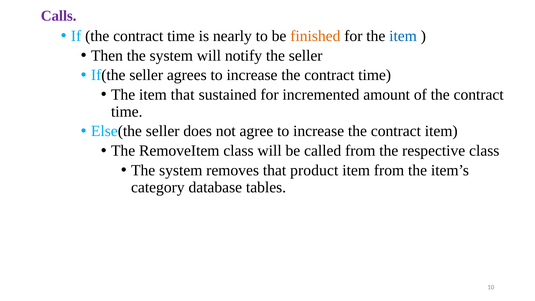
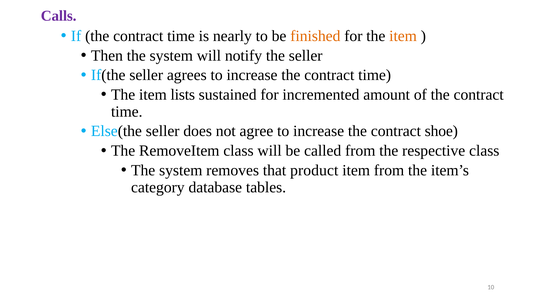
item at (403, 36) colour: blue -> orange
item that: that -> lists
contract item: item -> shoe
